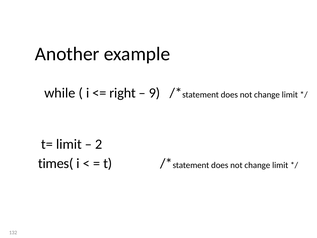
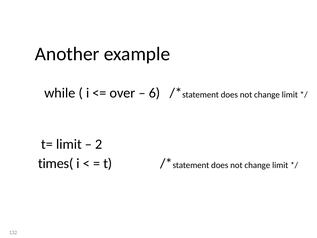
right: right -> over
9: 9 -> 6
